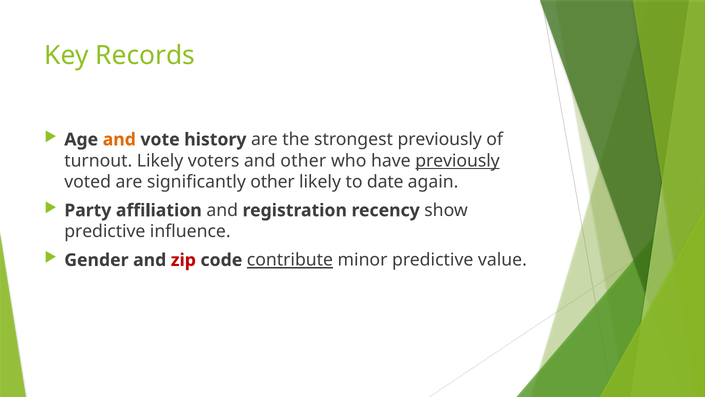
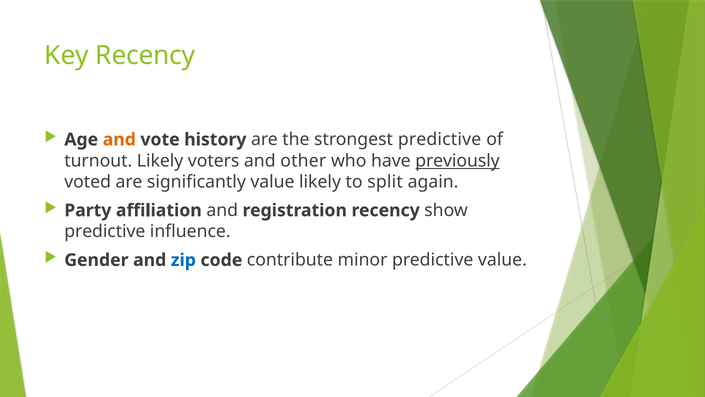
Key Records: Records -> Recency
strongest previously: previously -> predictive
significantly other: other -> value
date: date -> split
zip colour: red -> blue
contribute underline: present -> none
